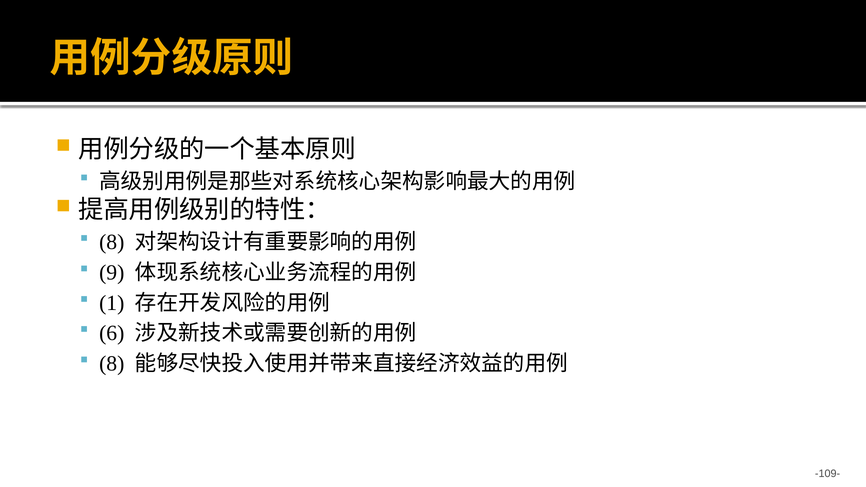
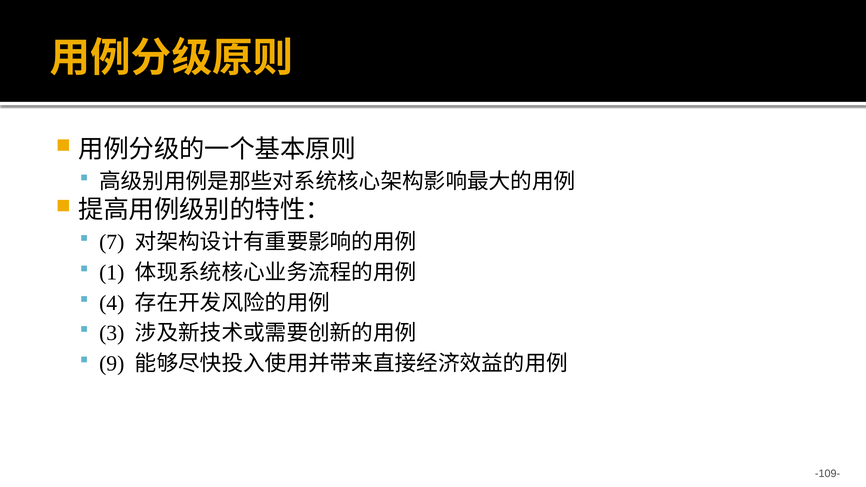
8 at (112, 242): 8 -> 7
9: 9 -> 1
1: 1 -> 4
6: 6 -> 3
8 at (112, 364): 8 -> 9
